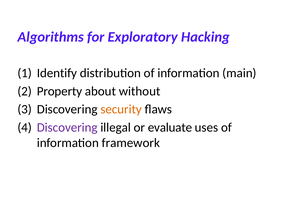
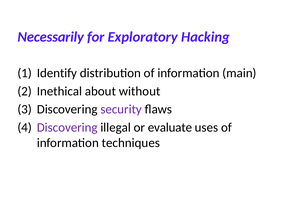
Algorithms: Algorithms -> Necessarily
Property: Property -> Inethical
security colour: orange -> purple
framework: framework -> techniques
